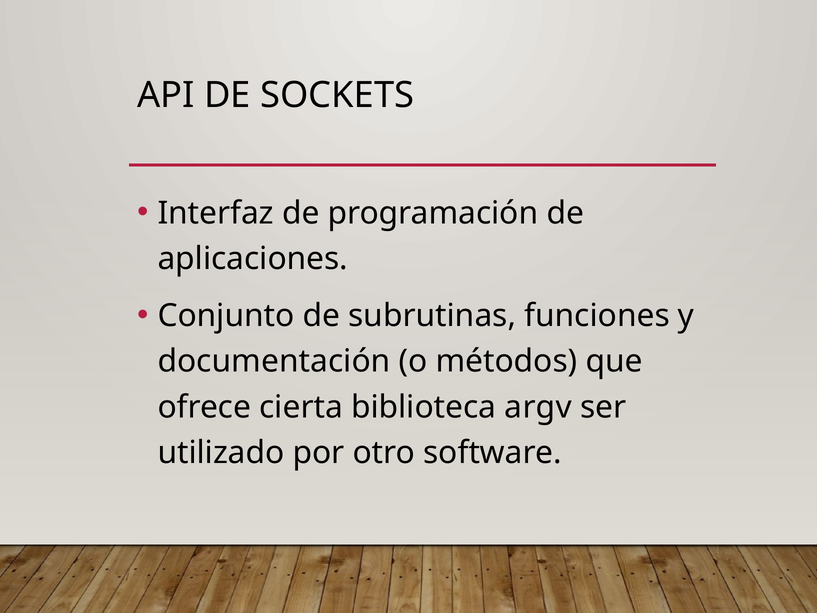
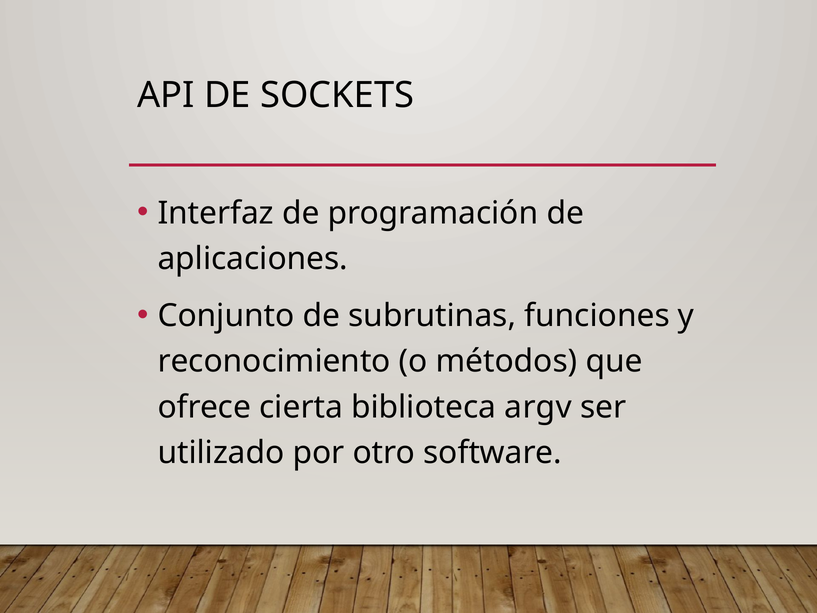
documentación: documentación -> reconocimiento
